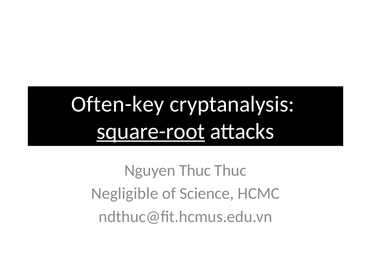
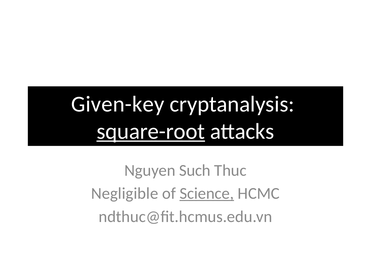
Often-key: Often-key -> Given-key
Nguyen Thuc: Thuc -> Such
Science underline: none -> present
